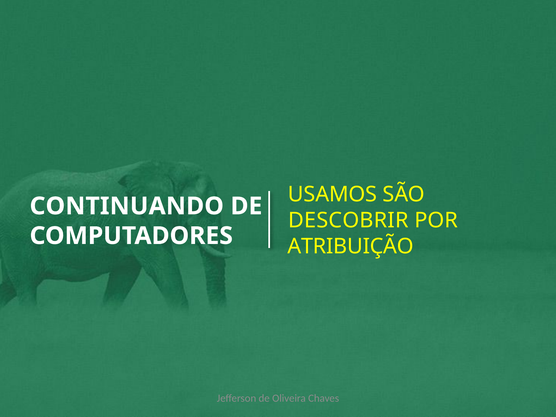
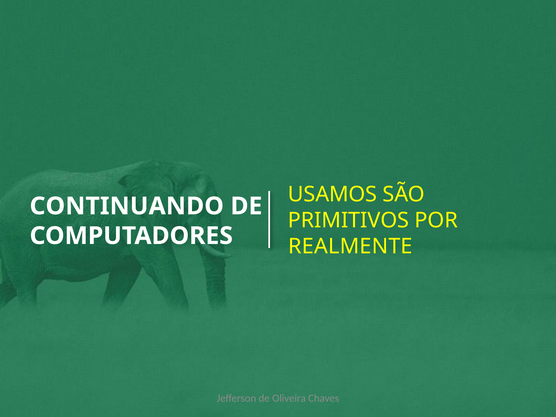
DESCOBRIR: DESCOBRIR -> PRIMITIVOS
ATRIBUIÇÃO: ATRIBUIÇÃO -> REALMENTE
